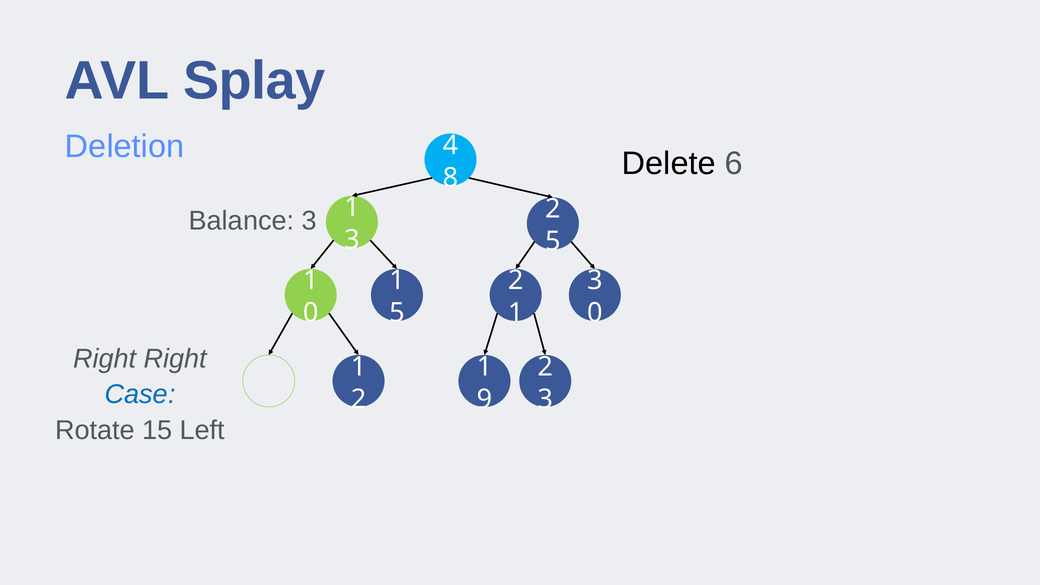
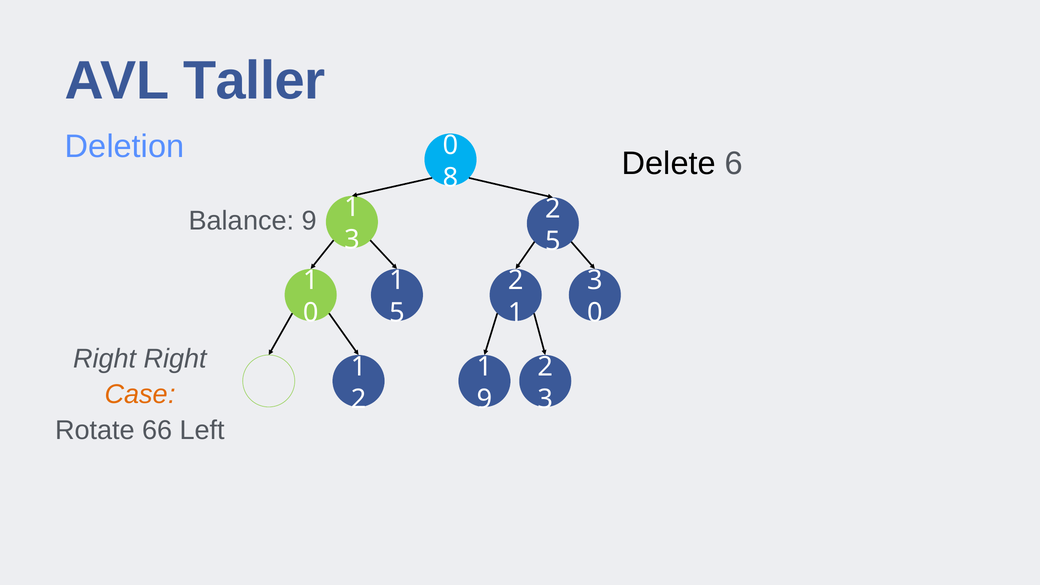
Splay: Splay -> Taller
Deletion 4: 4 -> 0
Balance 3: 3 -> 9
Case colour: blue -> orange
15: 15 -> 66
